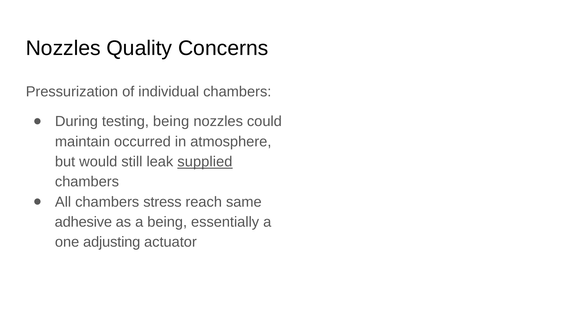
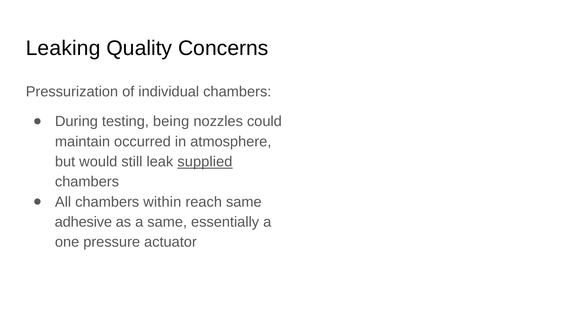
Nozzles at (63, 48): Nozzles -> Leaking
stress: stress -> within
a being: being -> same
adjusting: adjusting -> pressure
